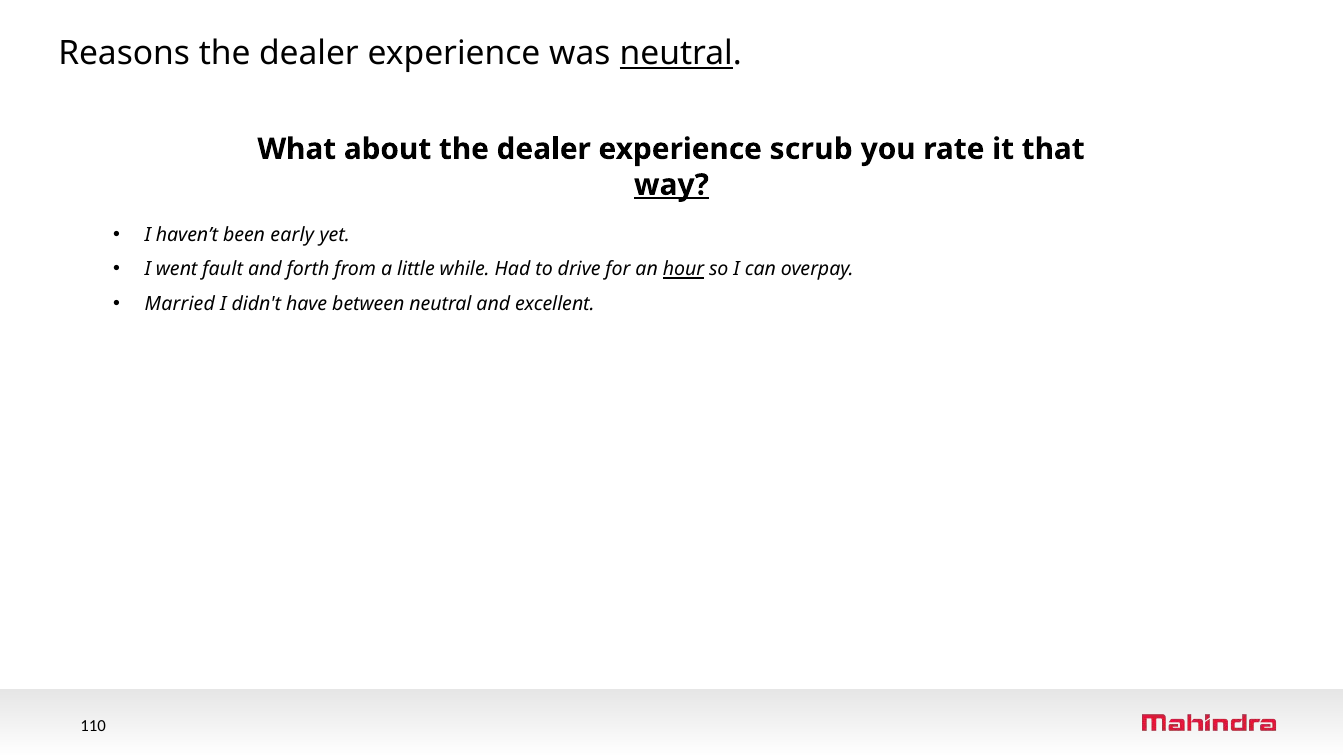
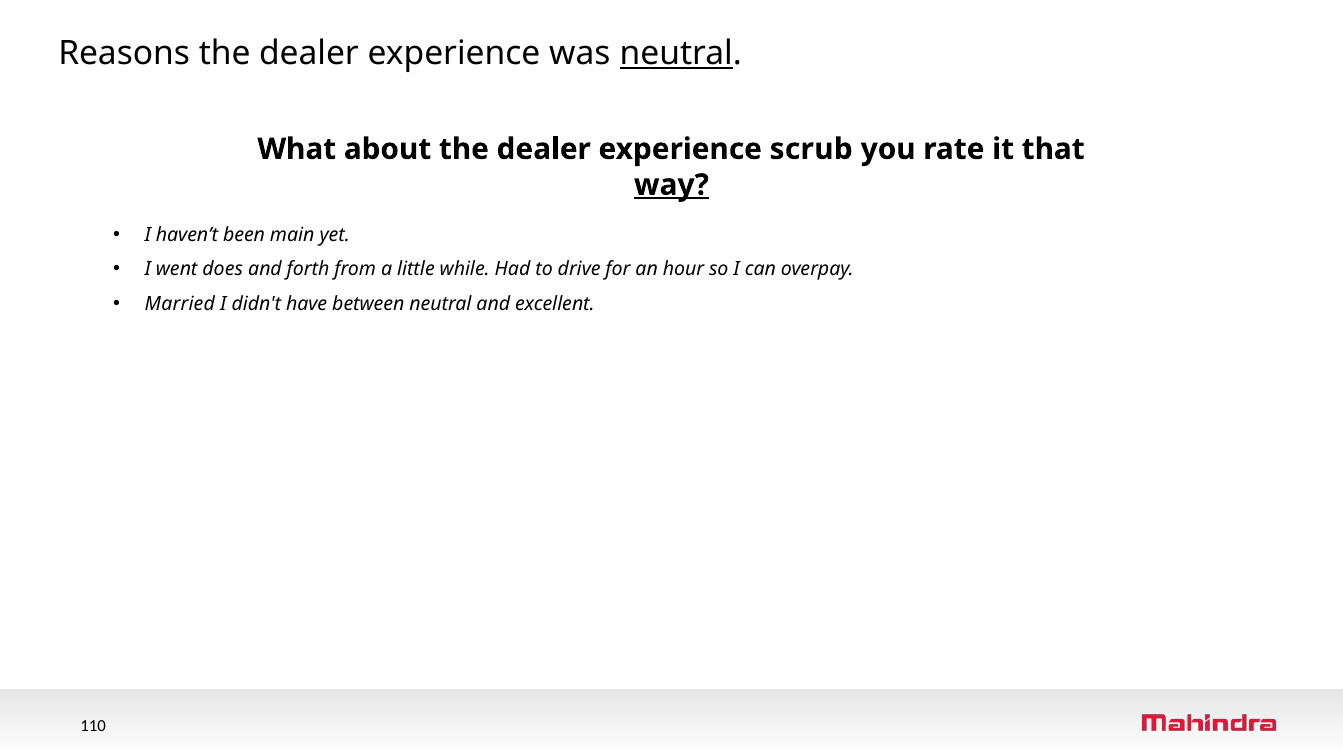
early: early -> main
fault: fault -> does
hour underline: present -> none
